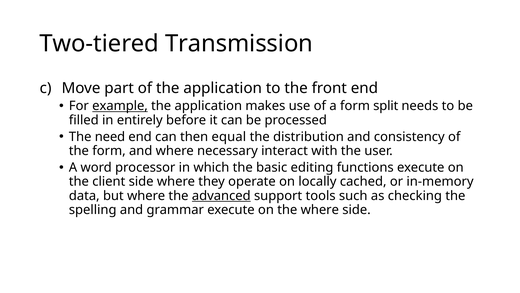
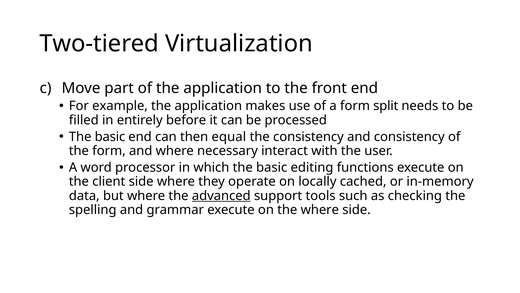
Transmission: Transmission -> Virtualization
example underline: present -> none
need at (110, 137): need -> basic
the distribution: distribution -> consistency
